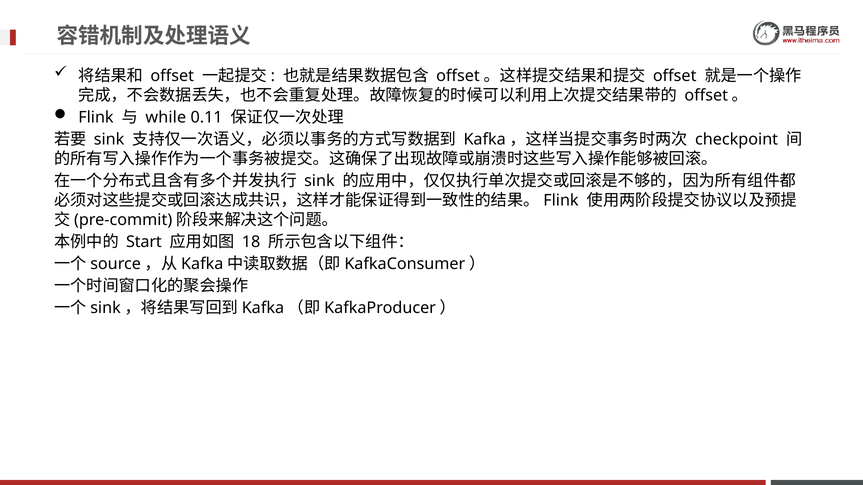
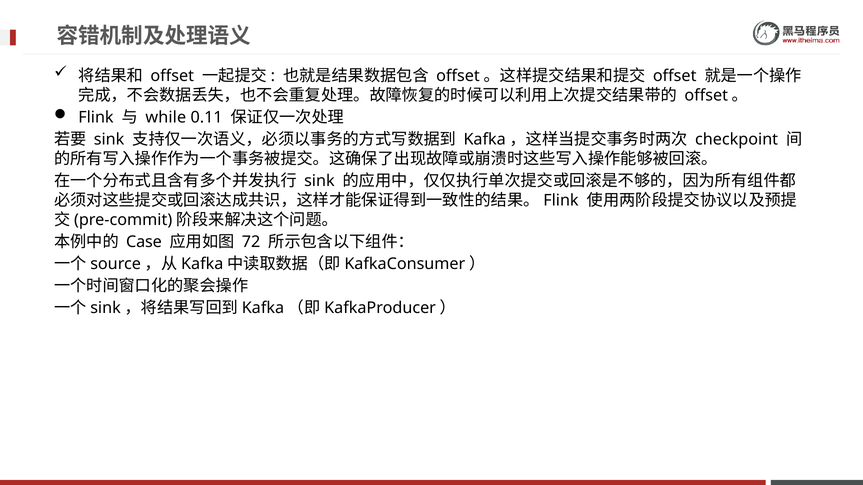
Start: Start -> Case
18: 18 -> 72
